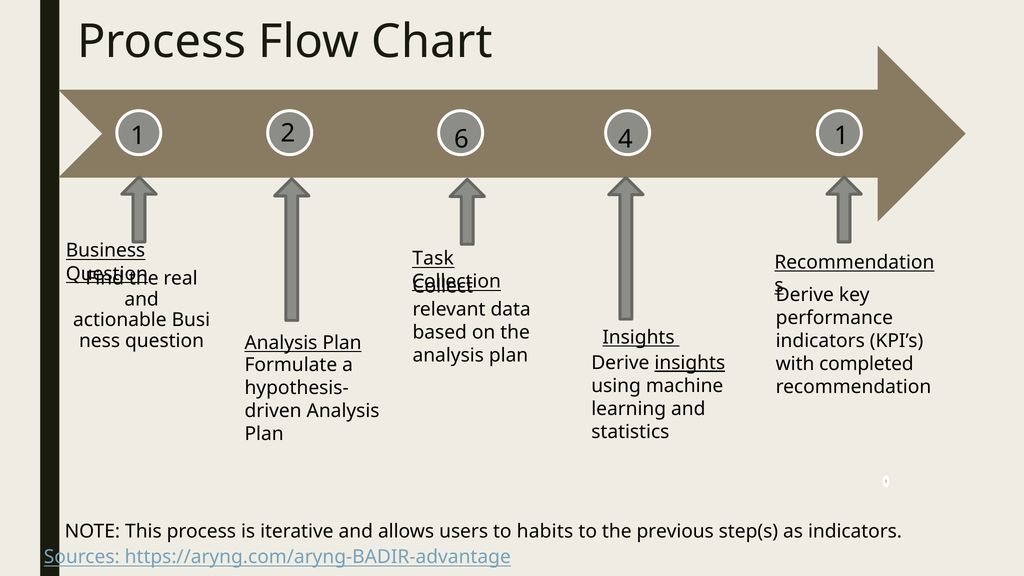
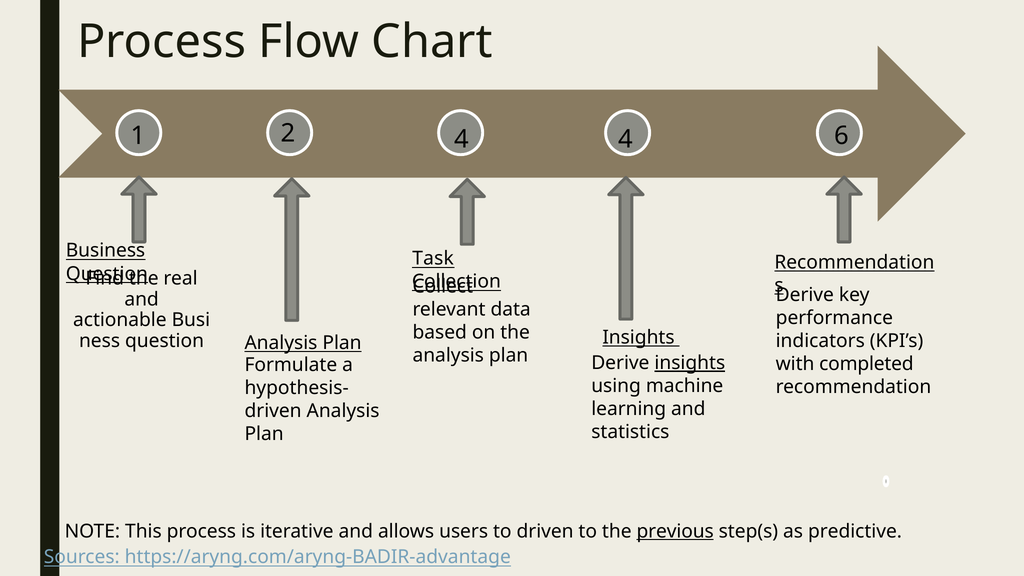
2 6: 6 -> 4
4 1: 1 -> 6
to habits: habits -> driven
previous underline: none -> present
as indicators: indicators -> predictive
